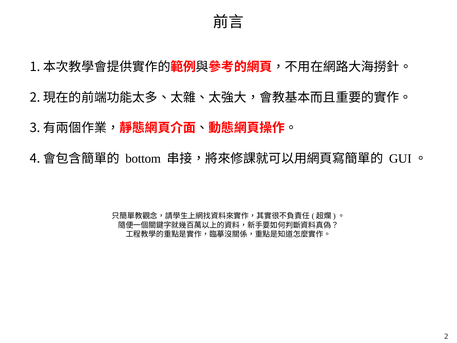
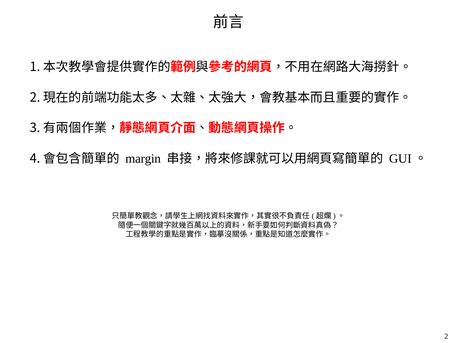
bottom: bottom -> margin
